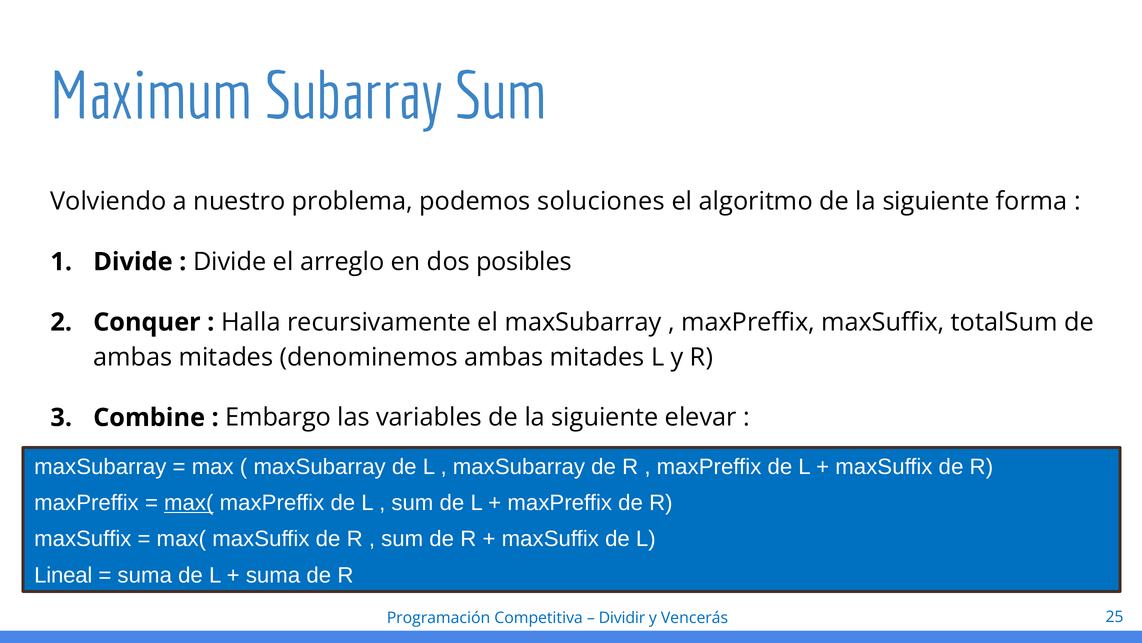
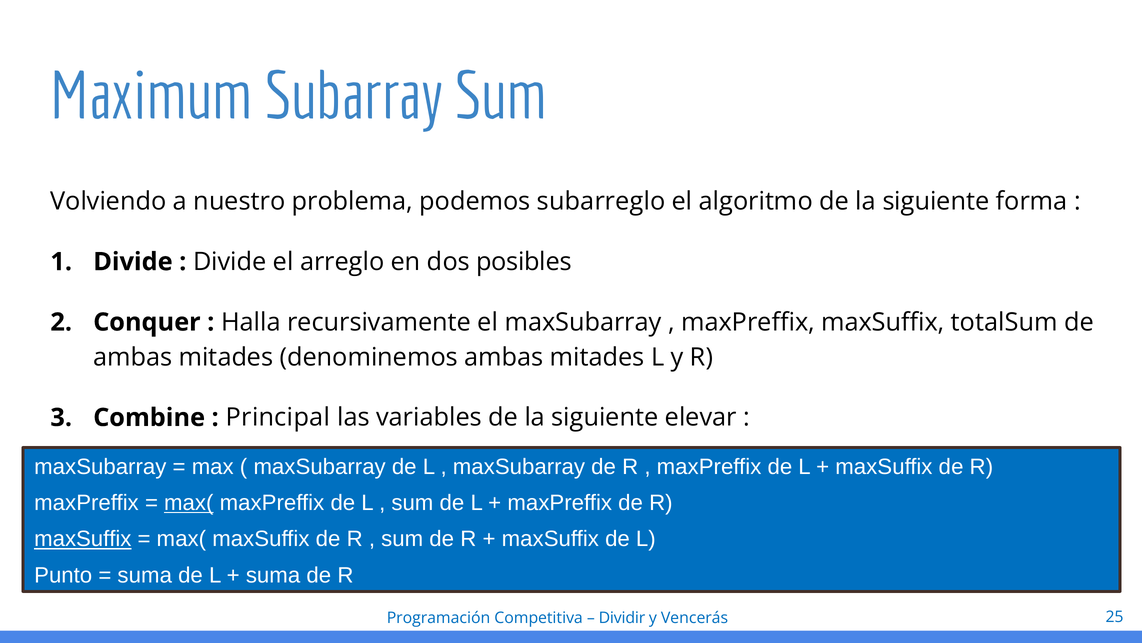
soluciones: soluciones -> subarreglo
Embargo: Embargo -> Principal
maxSuffix at (83, 539) underline: none -> present
Lineal: Lineal -> Punto
